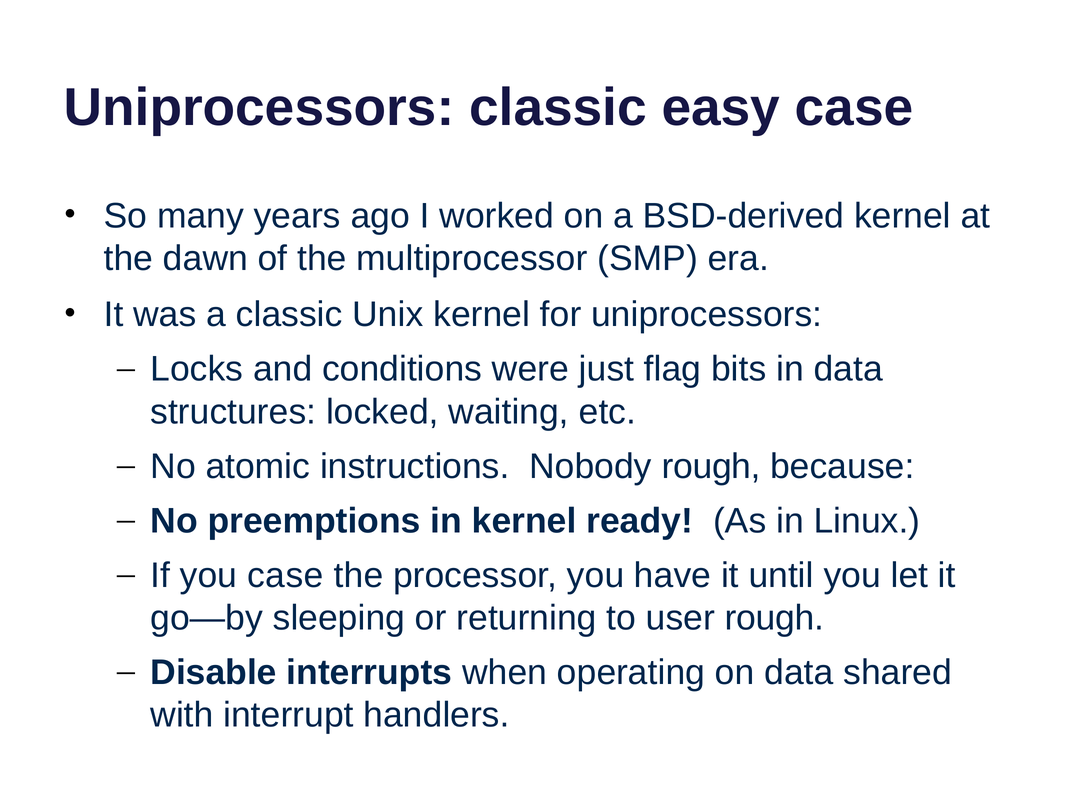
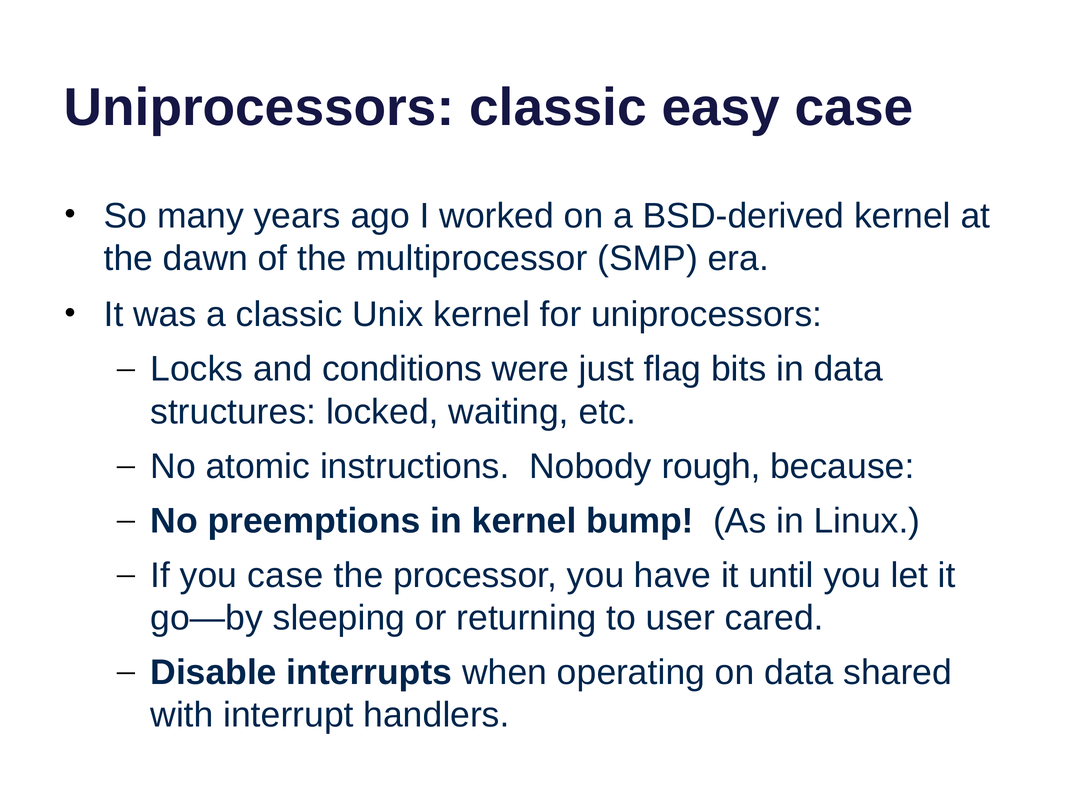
ready: ready -> bump
user rough: rough -> cared
